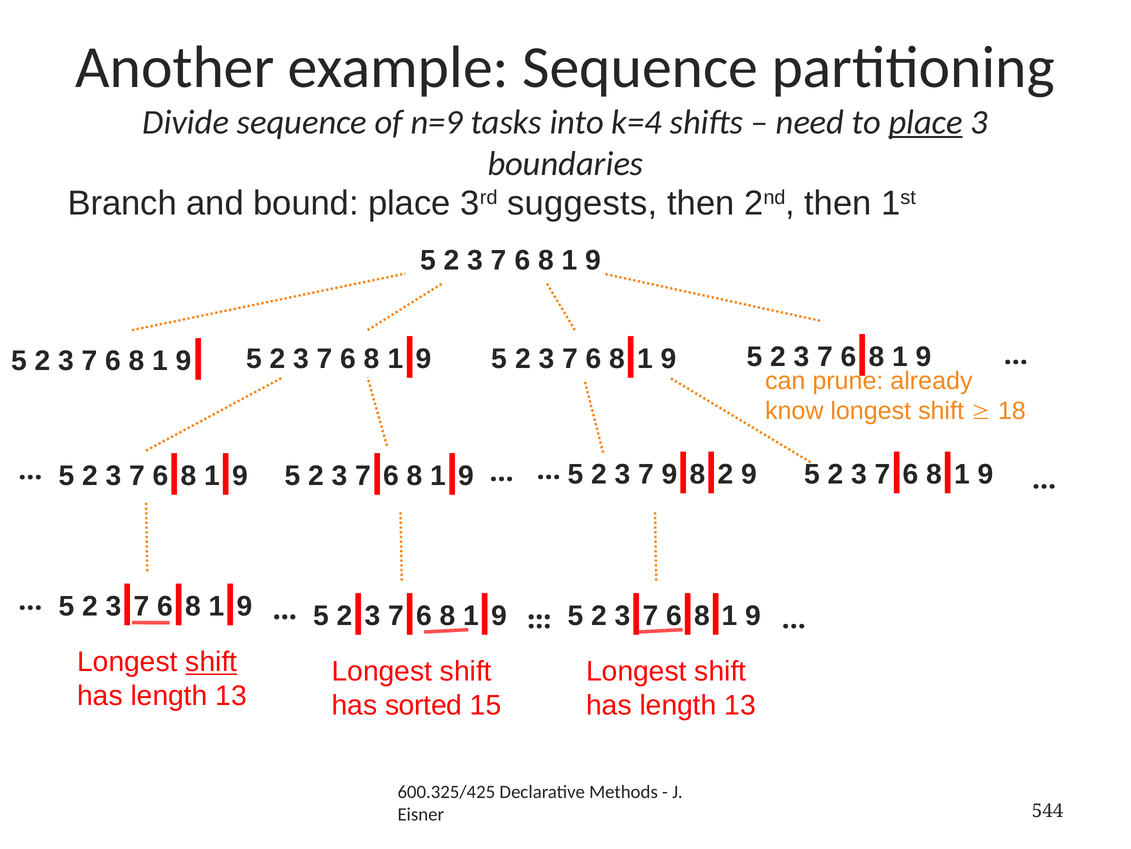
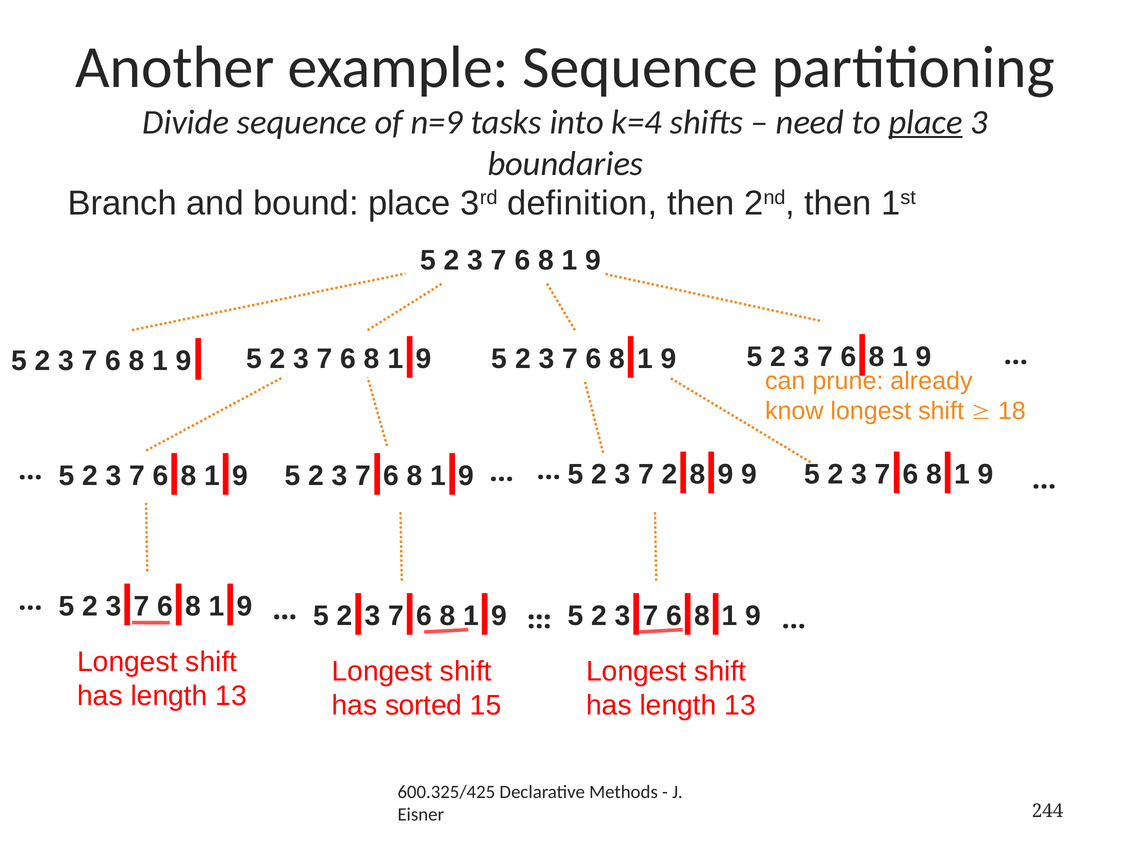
suggests: suggests -> definition
7 9: 9 -> 2
2 at (725, 474): 2 -> 9
shift at (211, 661) underline: present -> none
544: 544 -> 244
